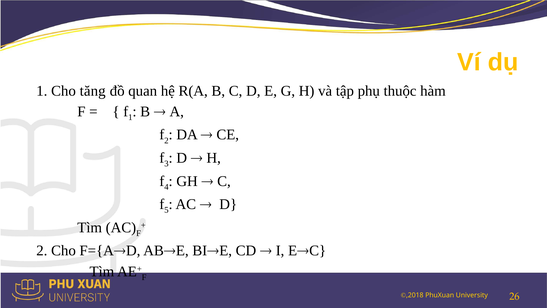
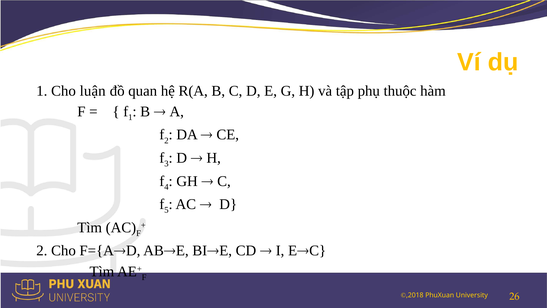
tăng: tăng -> luận
